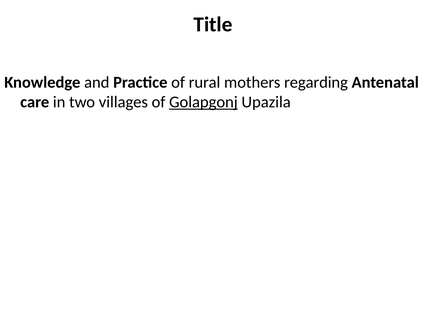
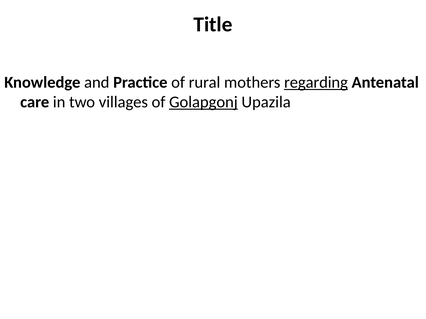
regarding underline: none -> present
